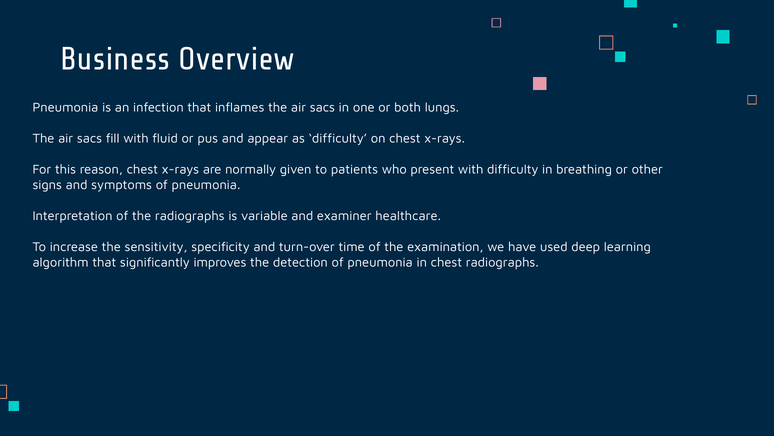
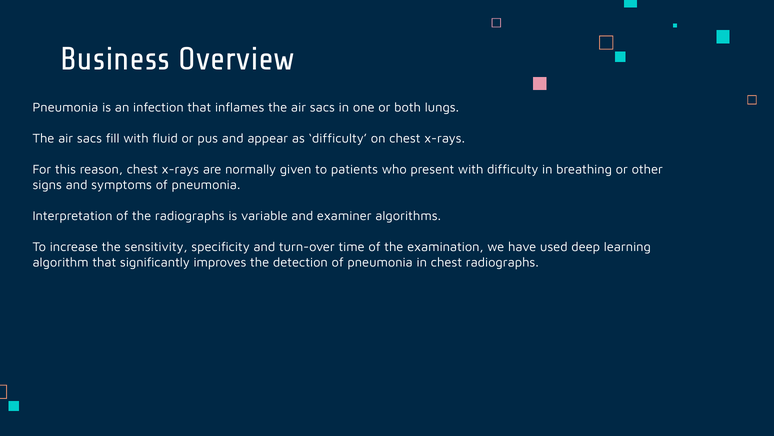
healthcare: healthcare -> algorithms
